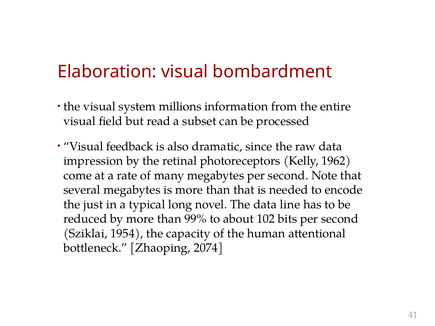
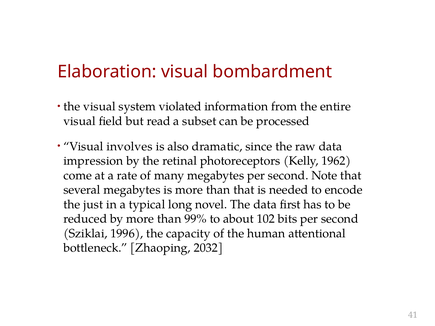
millions: millions -> violated
feedback: feedback -> involves
line: line -> first
1954: 1954 -> 1996
2074: 2074 -> 2032
